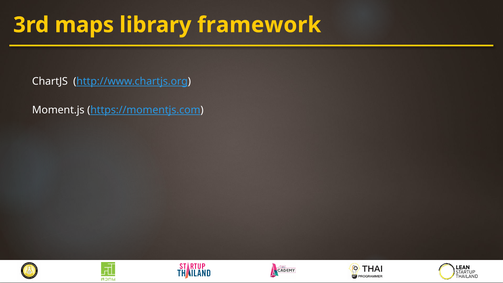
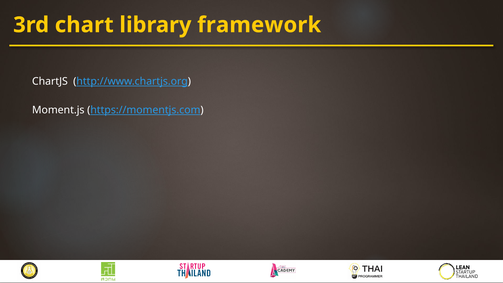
maps: maps -> chart
